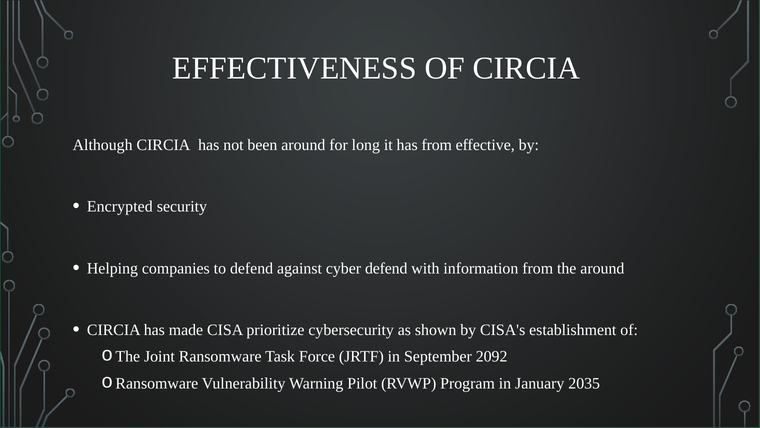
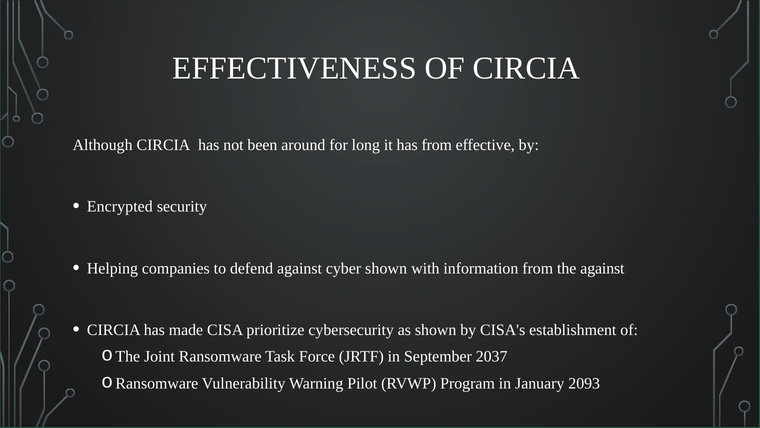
cyber defend: defend -> shown
the around: around -> against
2092: 2092 -> 2037
2035: 2035 -> 2093
